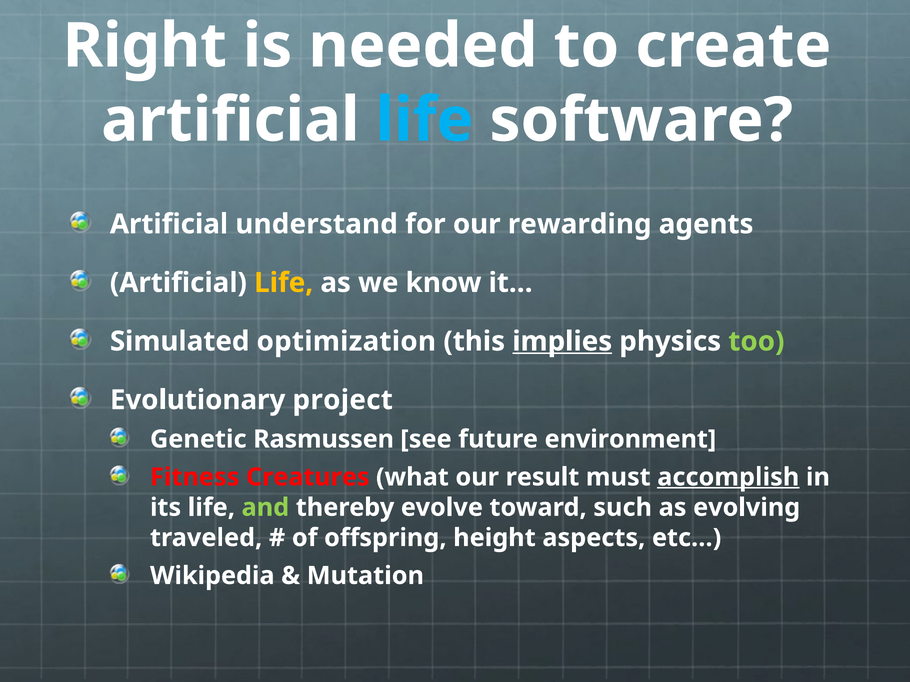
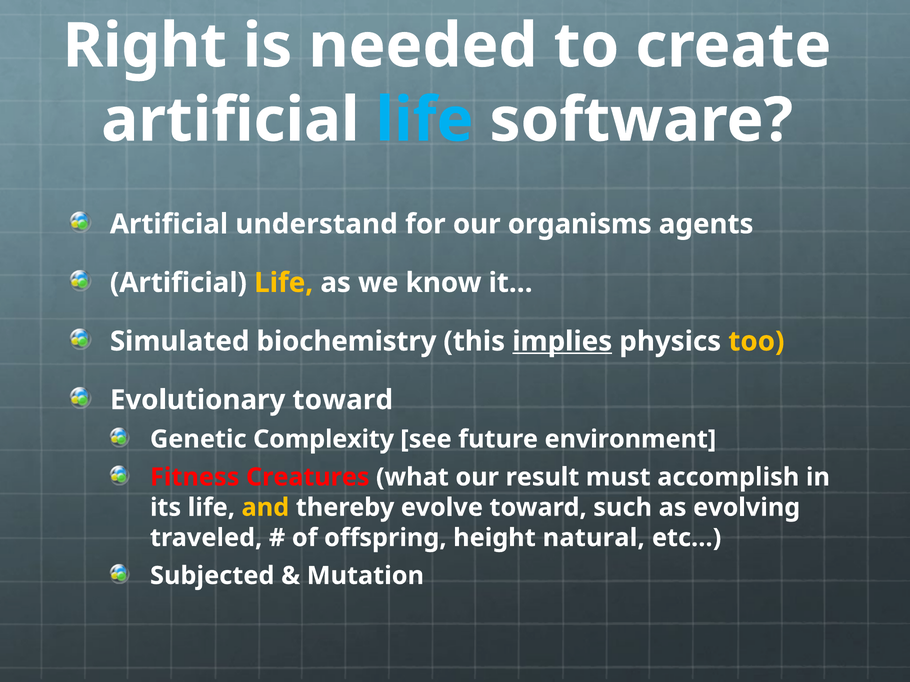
rewarding: rewarding -> organisms
optimization: optimization -> biochemistry
too colour: light green -> yellow
Evolutionary project: project -> toward
Rasmussen: Rasmussen -> Complexity
accomplish underline: present -> none
and colour: light green -> yellow
aspects: aspects -> natural
Wikipedia: Wikipedia -> Subjected
